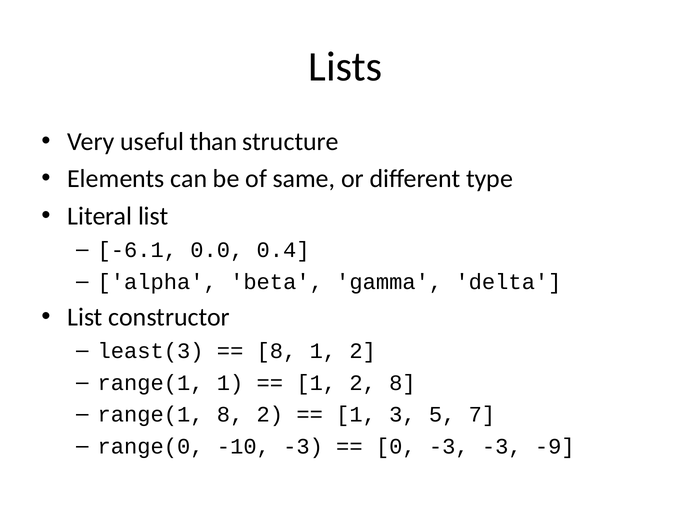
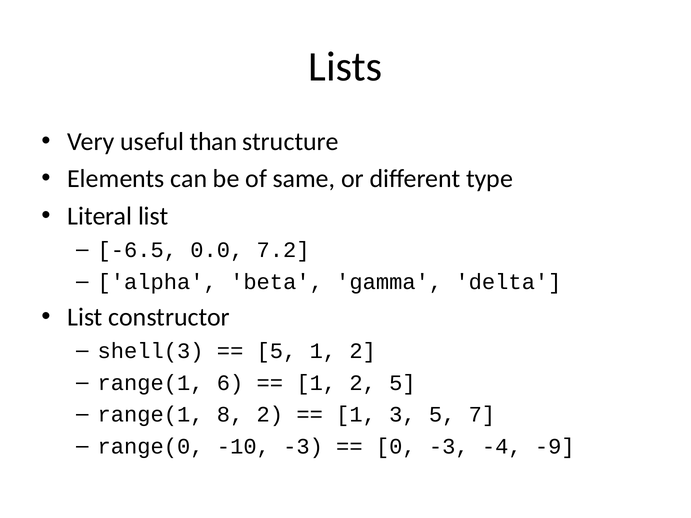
-6.1: -6.1 -> -6.5
0.4: 0.4 -> 7.2
least(3: least(3 -> shell(3
8 at (276, 351): 8 -> 5
range(1 1: 1 -> 6
2 8: 8 -> 5
-3 -3: -3 -> -4
